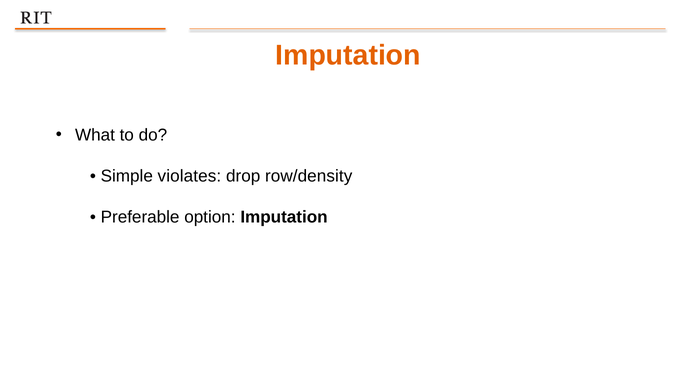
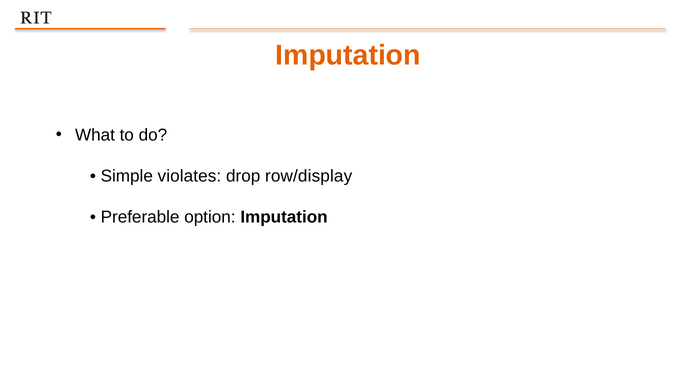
row/density: row/density -> row/display
